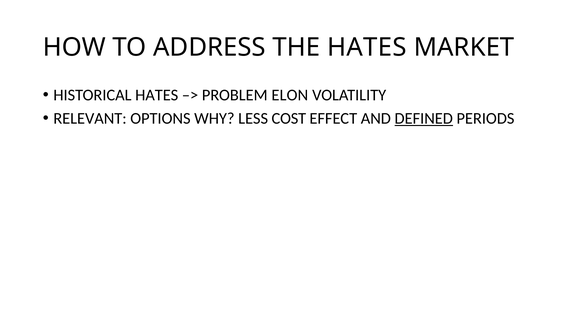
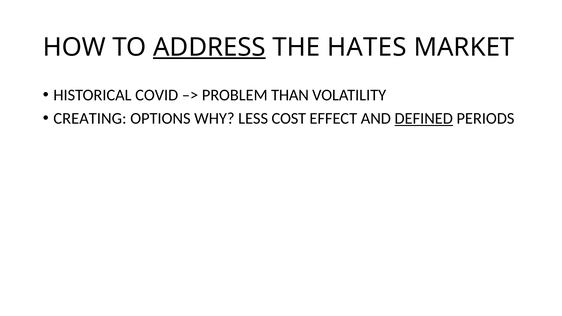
ADDRESS underline: none -> present
HISTORICAL HATES: HATES -> COVID
ELON: ELON -> THAN
RELEVANT: RELEVANT -> CREATING
